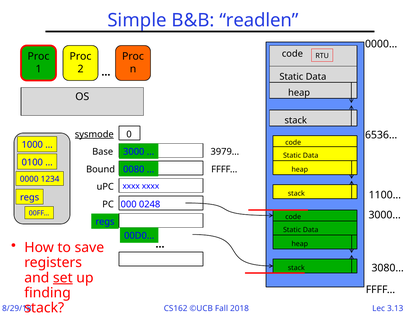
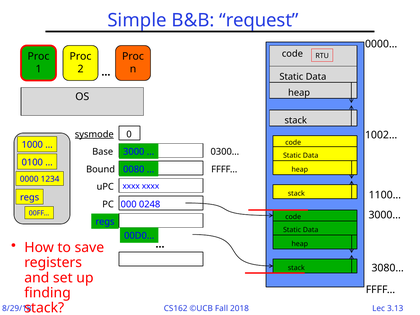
readlen: readlen -> request
6536…: 6536… -> 1002…
3979…: 3979… -> 0300…
set underline: present -> none
